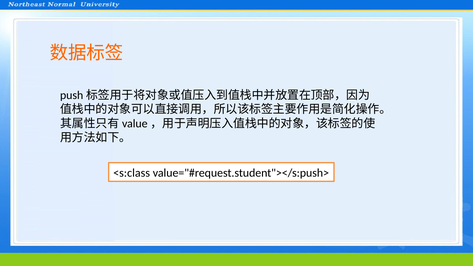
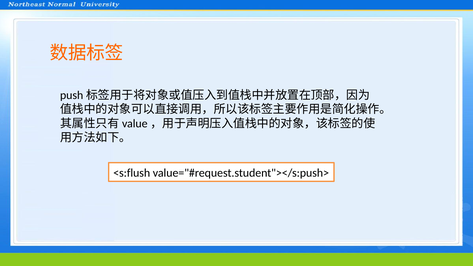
<s:class: <s:class -> <s:flush
